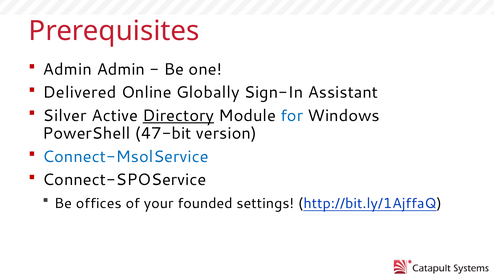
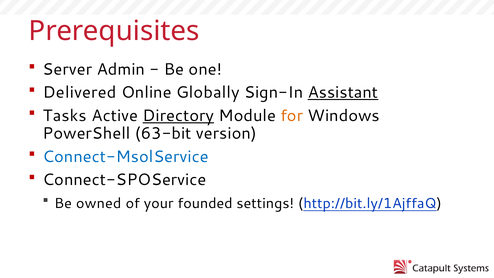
Admin at (67, 69): Admin -> Server
Assistant underline: none -> present
Silver: Silver -> Tasks
for colour: blue -> orange
47-bit: 47-bit -> 63-bit
offices: offices -> owned
